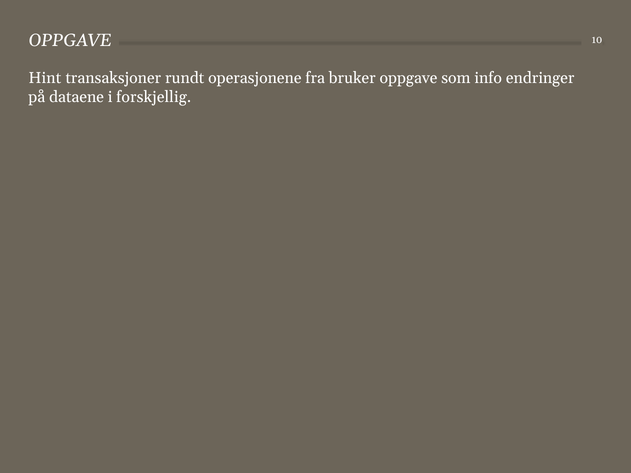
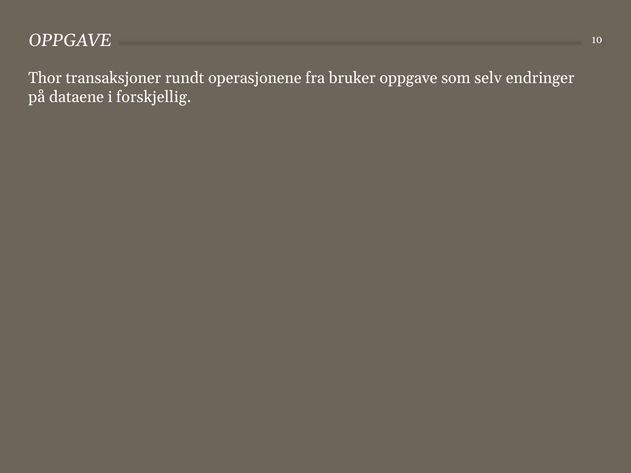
Hint: Hint -> Thor
info: info -> selv
